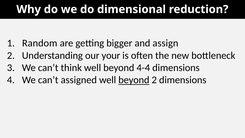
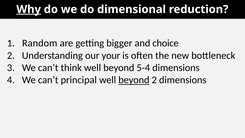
Why underline: none -> present
assign: assign -> choice
4-4: 4-4 -> 5-4
assigned: assigned -> principal
